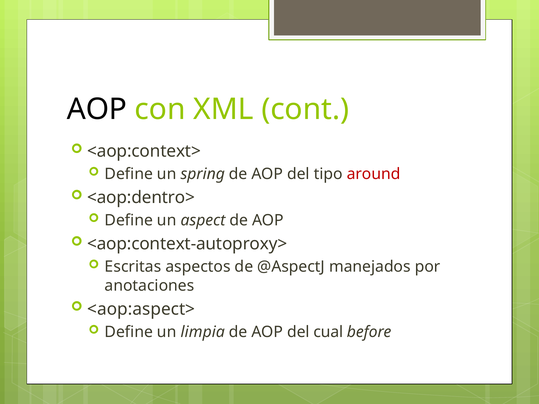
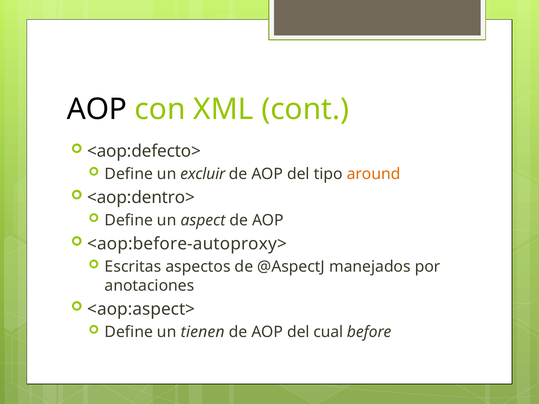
<aop:context>: <aop:context> -> <aop:defecto>
spring: spring -> excluir
around colour: red -> orange
<aop:context-autoproxy>: <aop:context-autoproxy> -> <aop:before-autoproxy>
limpia: limpia -> tienen
